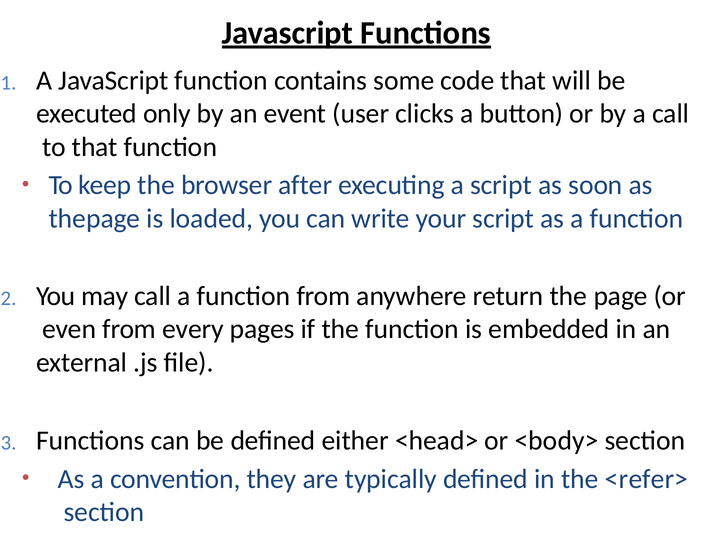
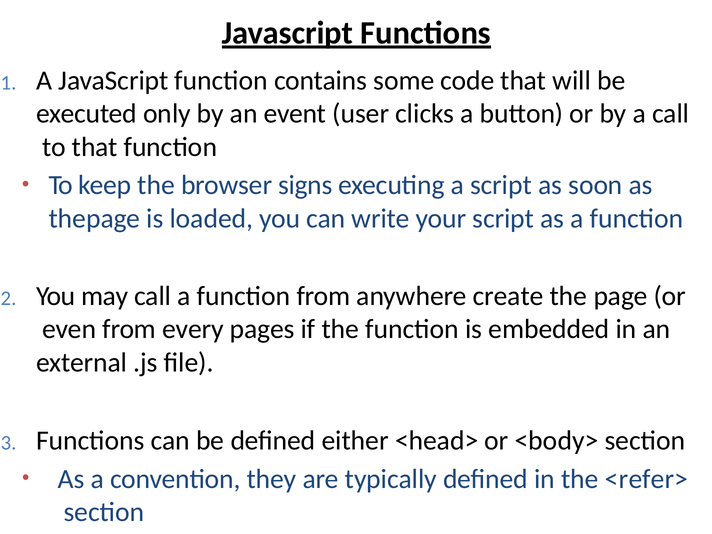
after: after -> signs
return: return -> create
